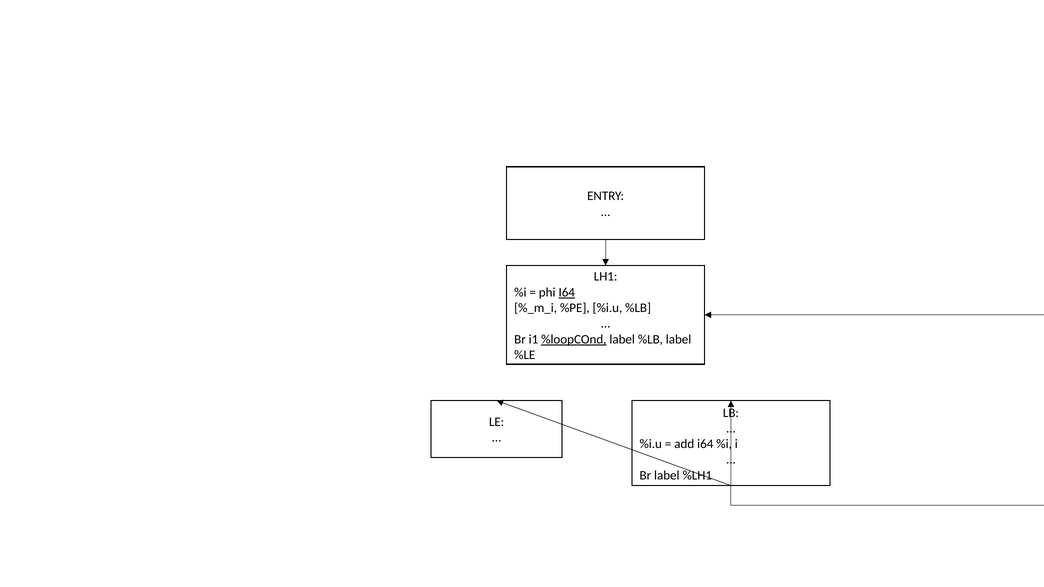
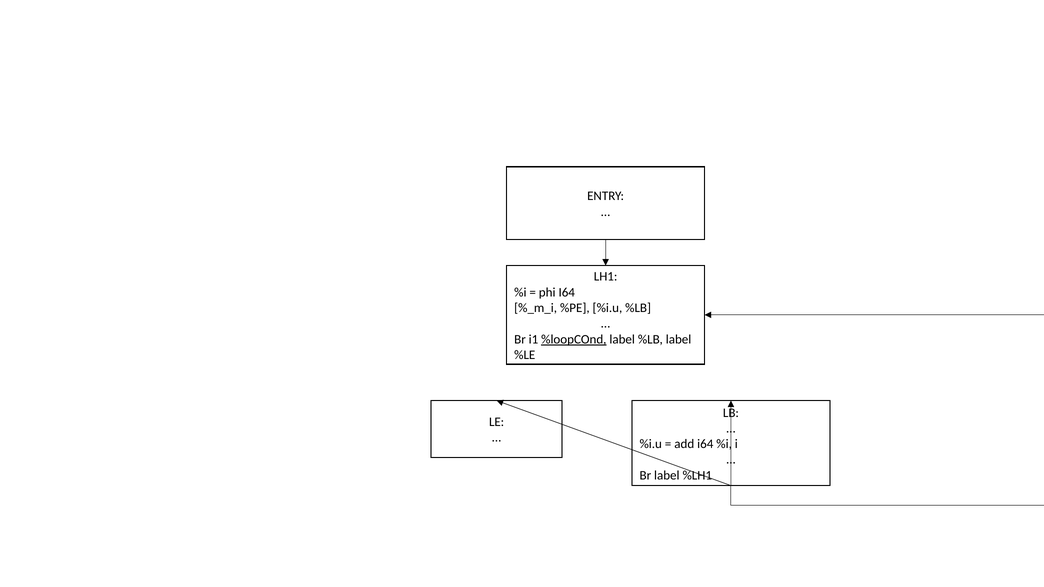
I64 at (567, 292) underline: present -> none
